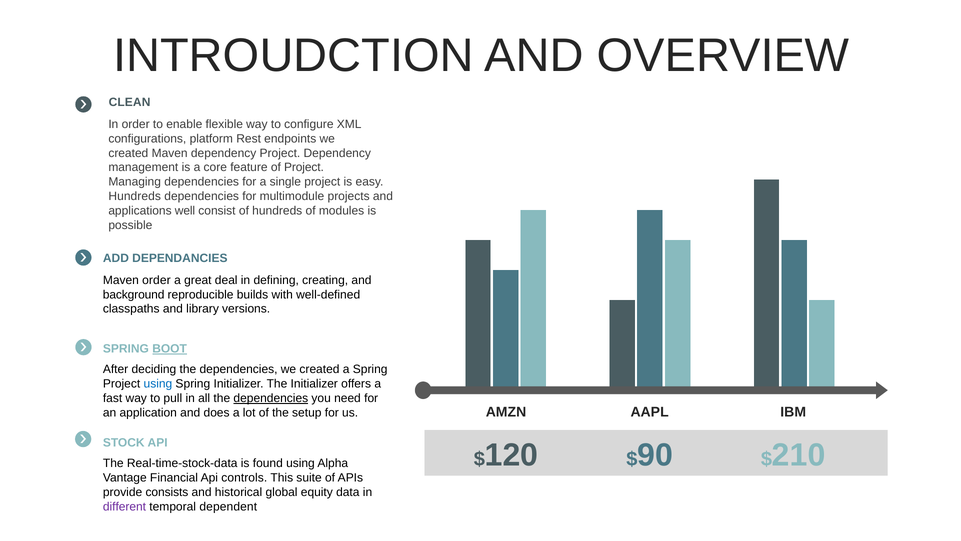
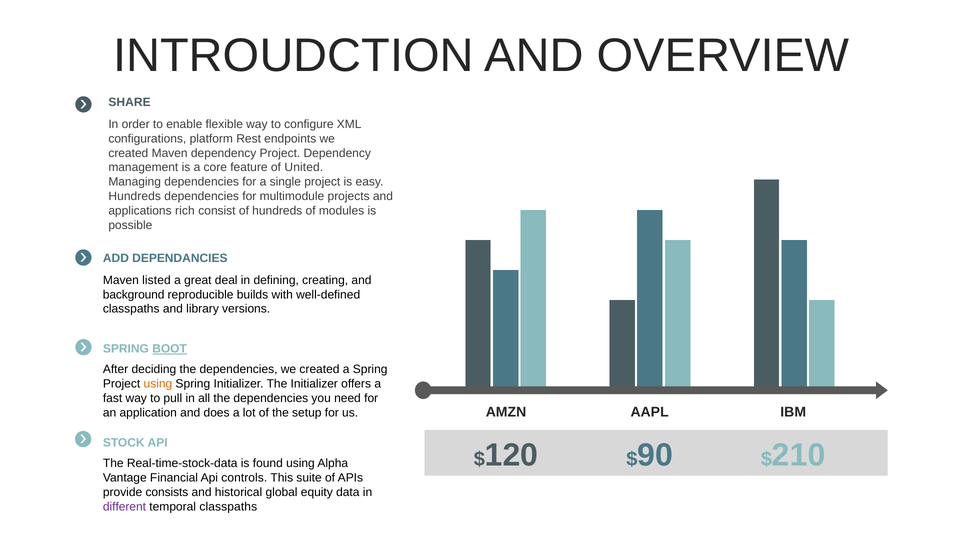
CLEAN: CLEAN -> SHARE
of Project: Project -> United
well: well -> rich
Maven order: order -> listed
using at (158, 384) colour: blue -> orange
dependencies at (271, 398) underline: present -> none
temporal dependent: dependent -> classpaths
